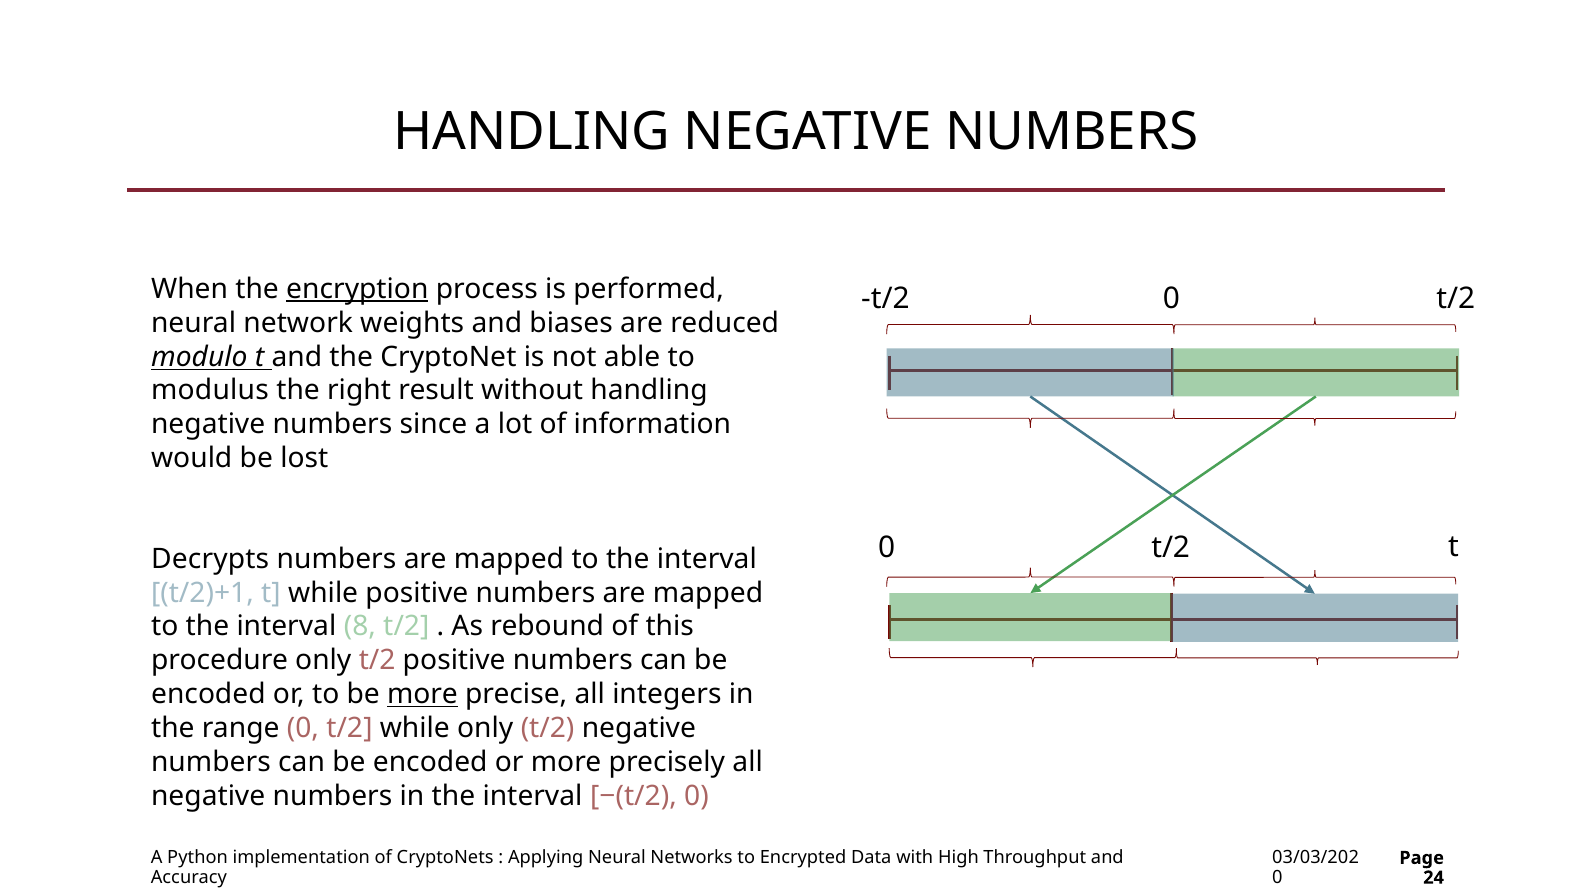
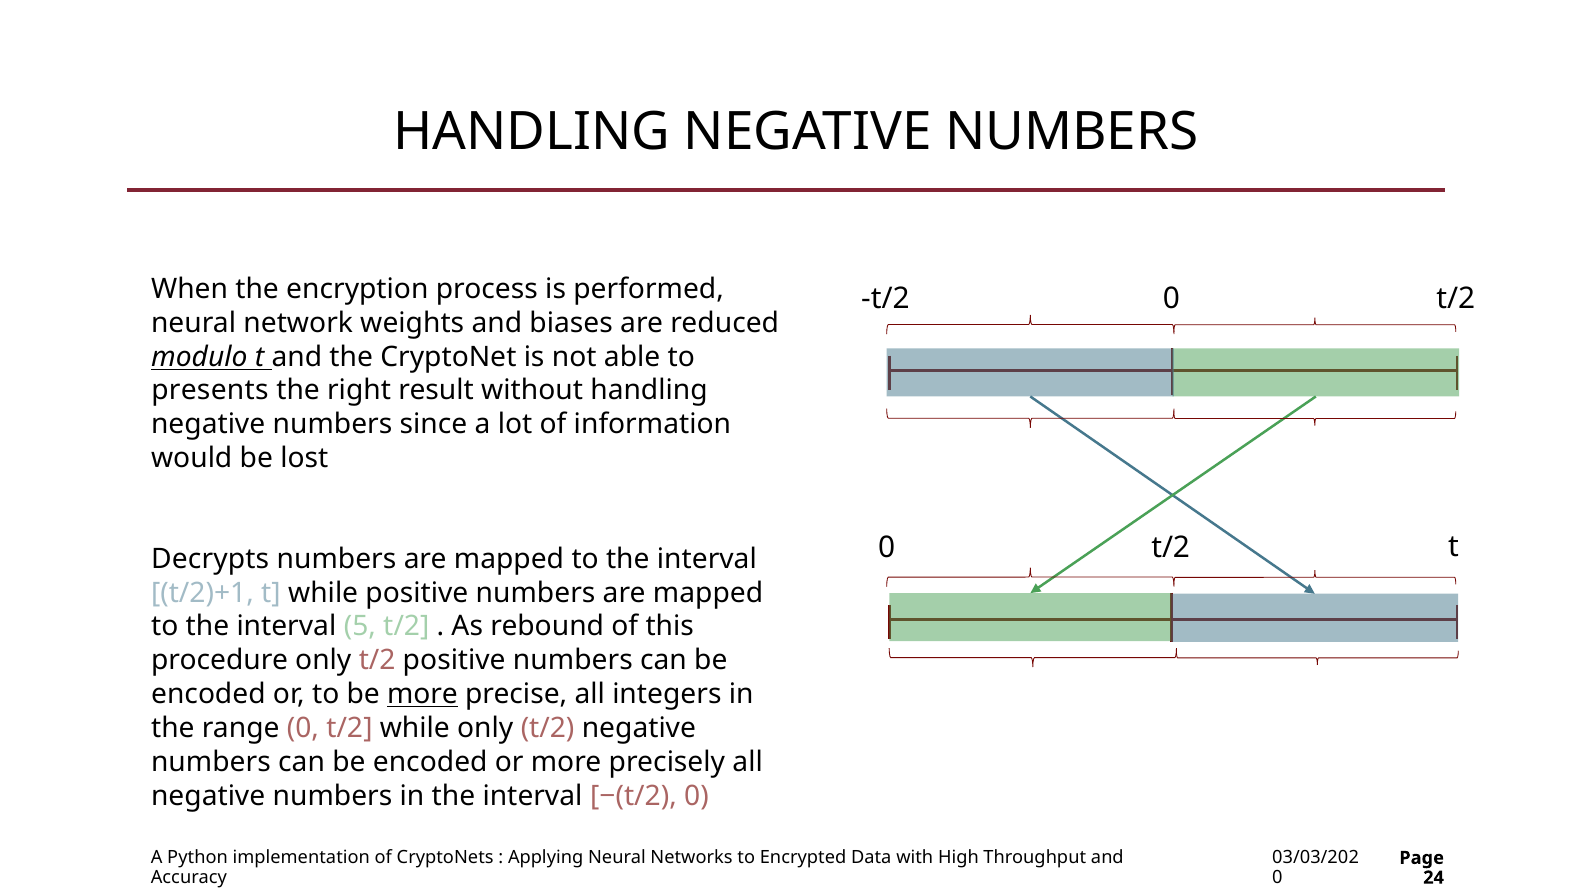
encryption underline: present -> none
modulus: modulus -> presents
8: 8 -> 5
